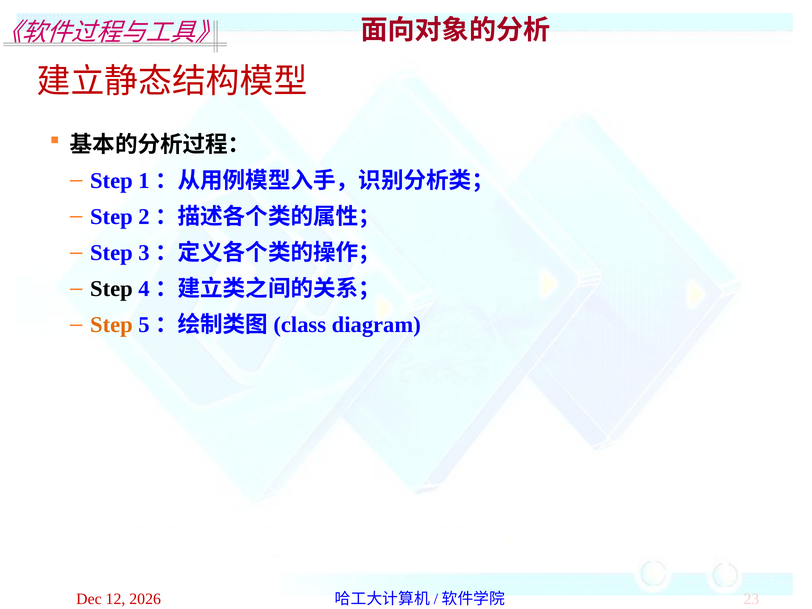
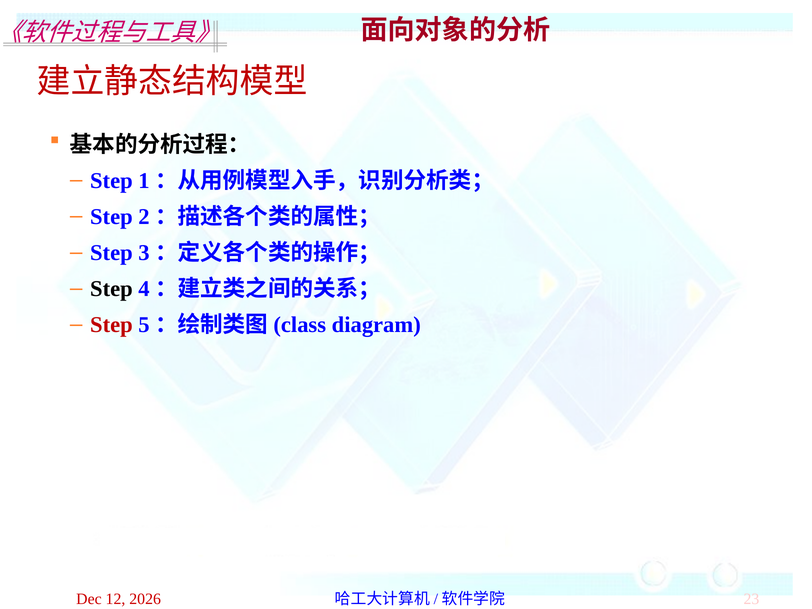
Step at (111, 325) colour: orange -> red
